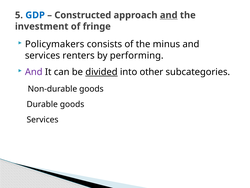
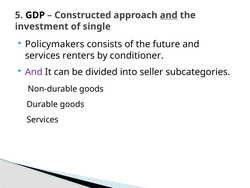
GDP colour: blue -> black
fringe: fringe -> single
minus: minus -> future
performing: performing -> conditioner
divided underline: present -> none
other: other -> seller
